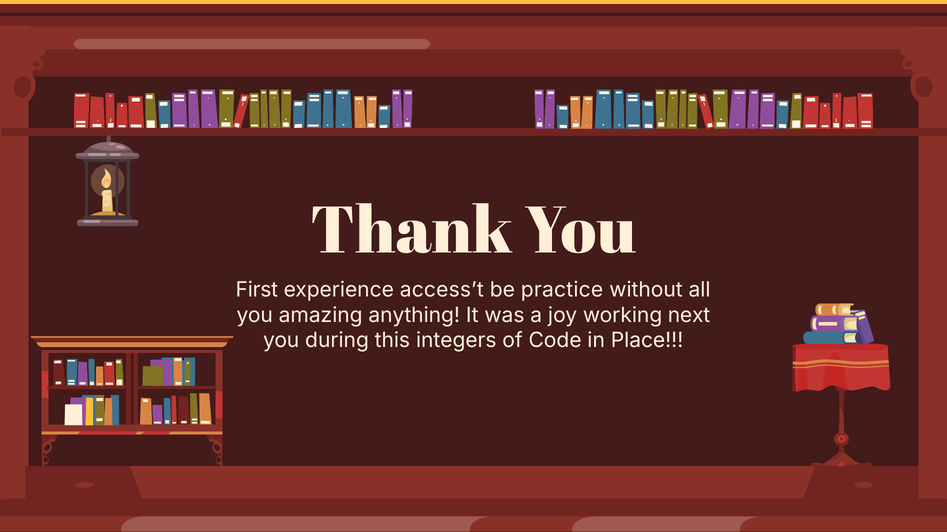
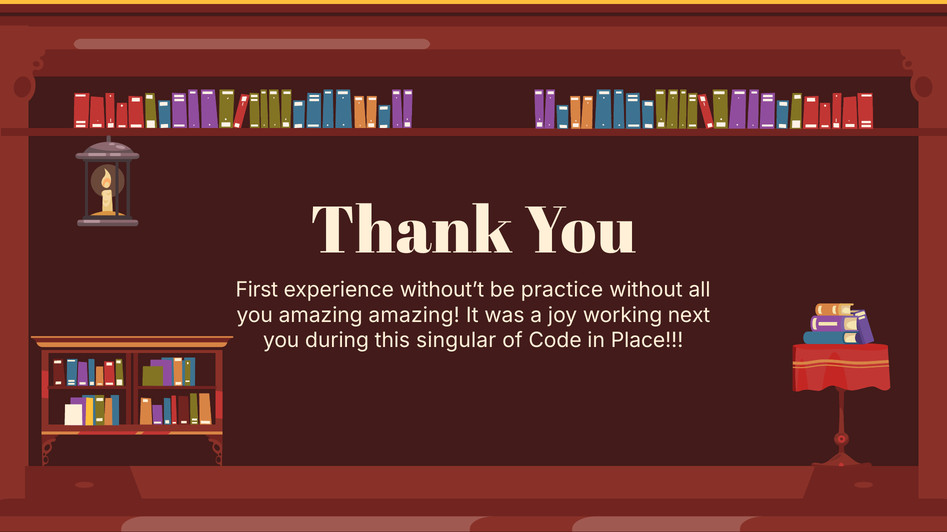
access’t: access’t -> without’t
amazing anything: anything -> amazing
integers: integers -> singular
